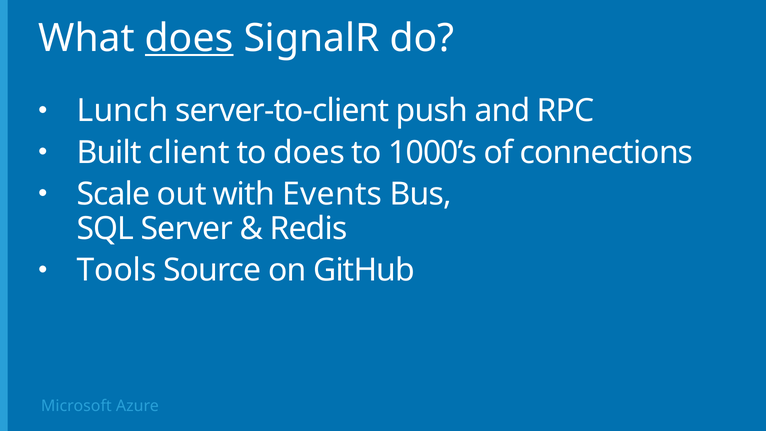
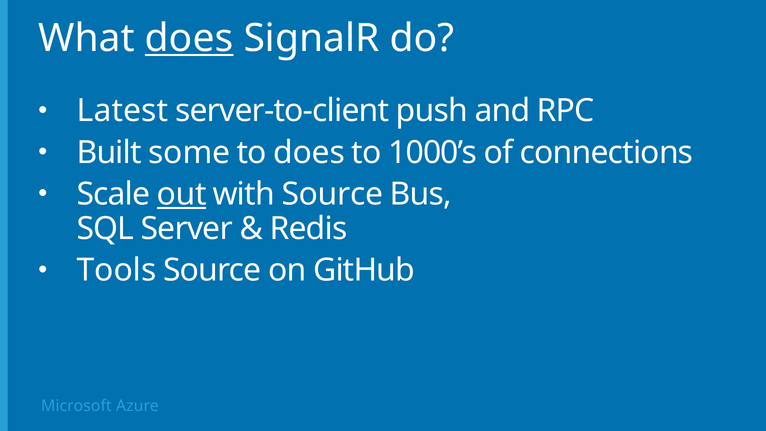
Lunch: Lunch -> Latest
client: client -> some
out underline: none -> present
with Events: Events -> Source
